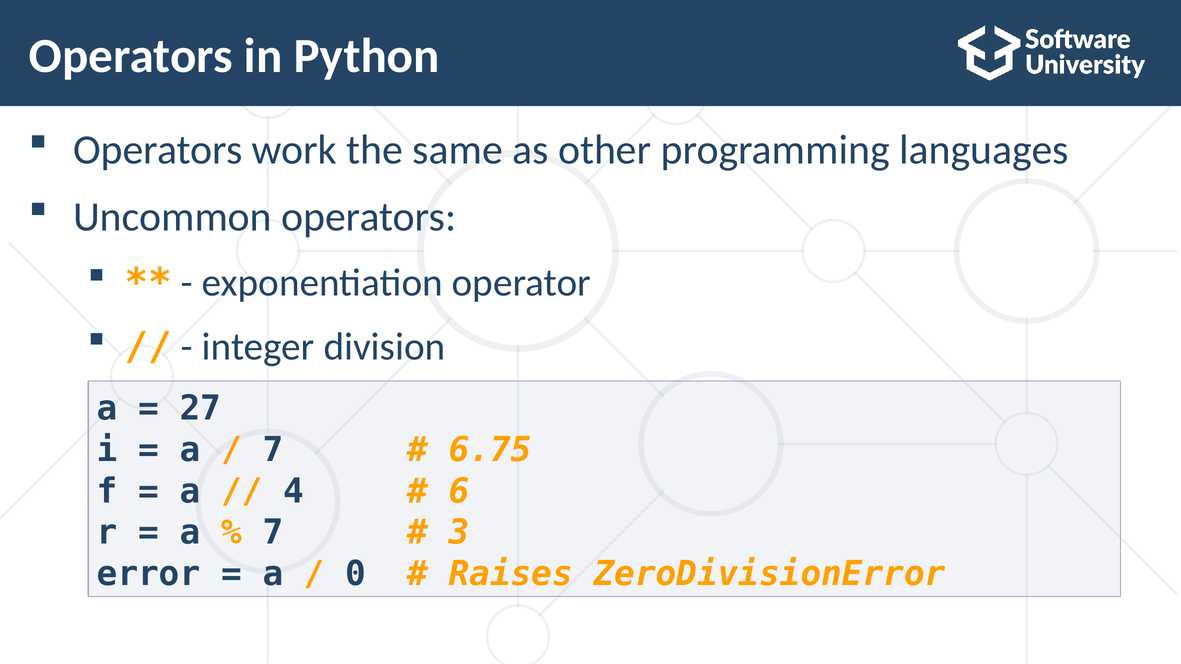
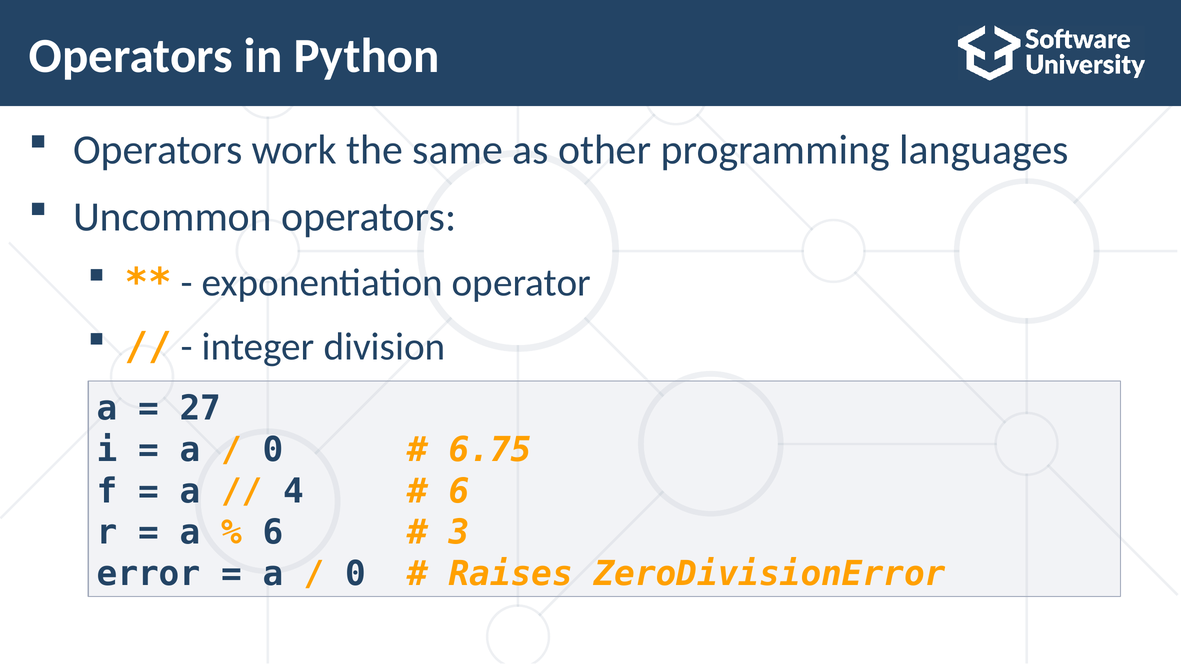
7 at (273, 450): 7 -> 0
7 at (273, 533): 7 -> 6
